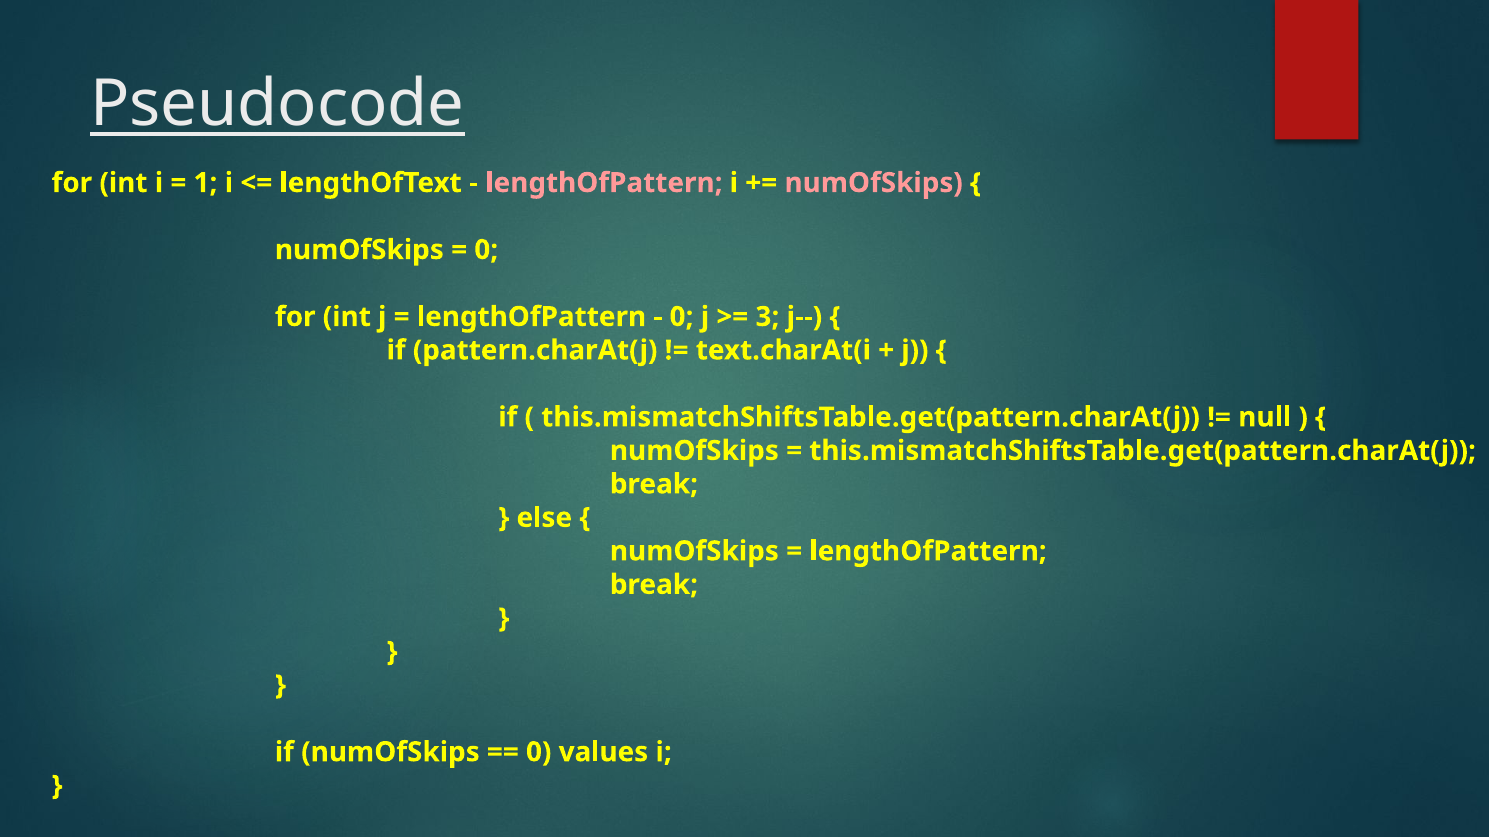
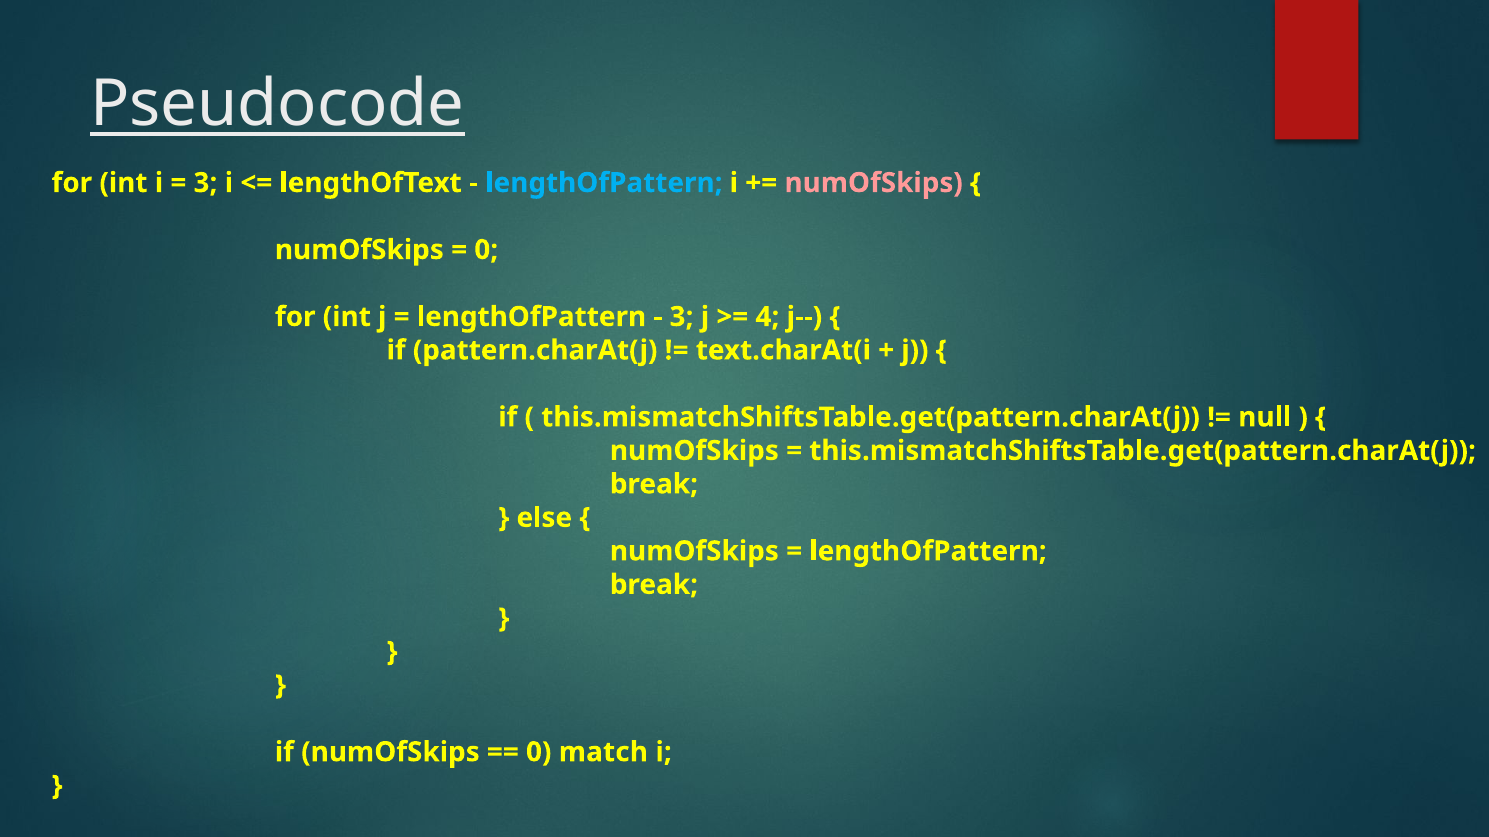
1 at (205, 183): 1 -> 3
lengthOfPattern at (604, 183) colour: pink -> light blue
0 at (682, 317): 0 -> 3
3: 3 -> 4
values: values -> match
